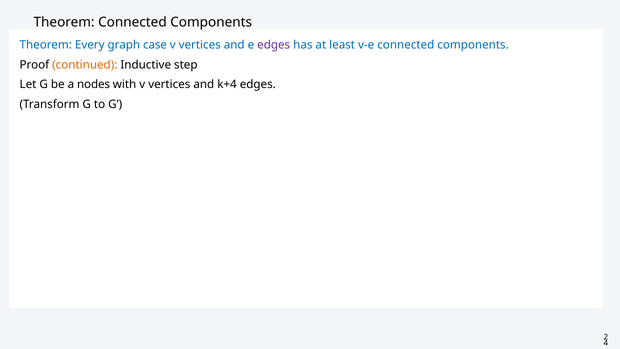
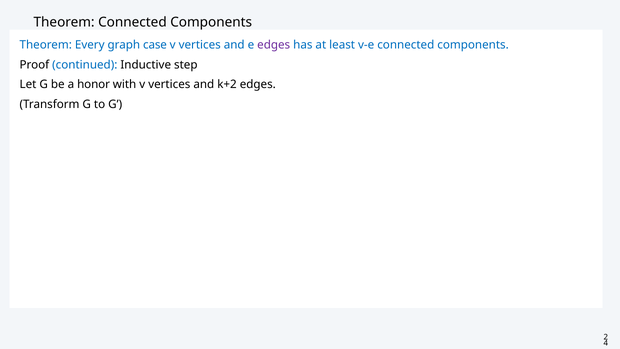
continued colour: orange -> blue
nodes: nodes -> honor
k+4: k+4 -> k+2
